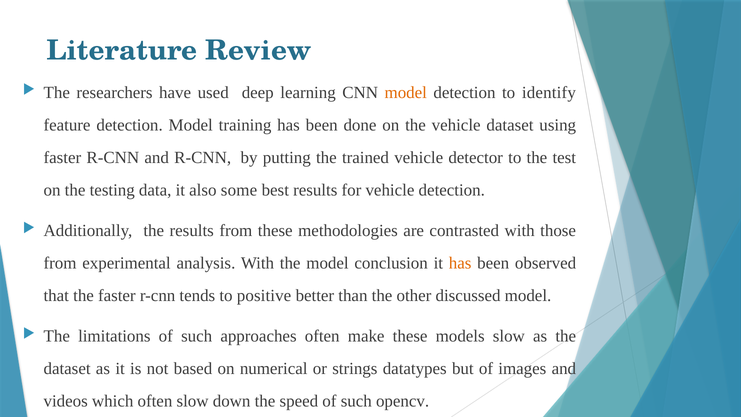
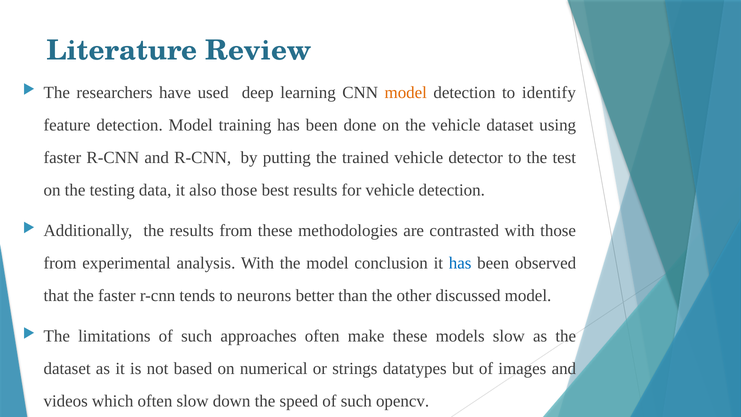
also some: some -> those
has at (460, 263) colour: orange -> blue
positive: positive -> neurons
